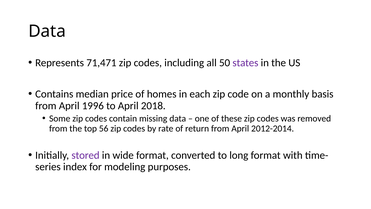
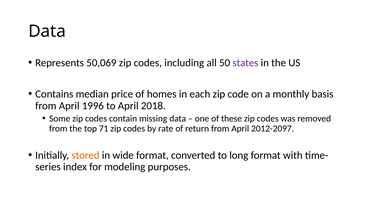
71,471: 71,471 -> 50,069
56: 56 -> 71
2012-2014: 2012-2014 -> 2012-2097
stored colour: purple -> orange
